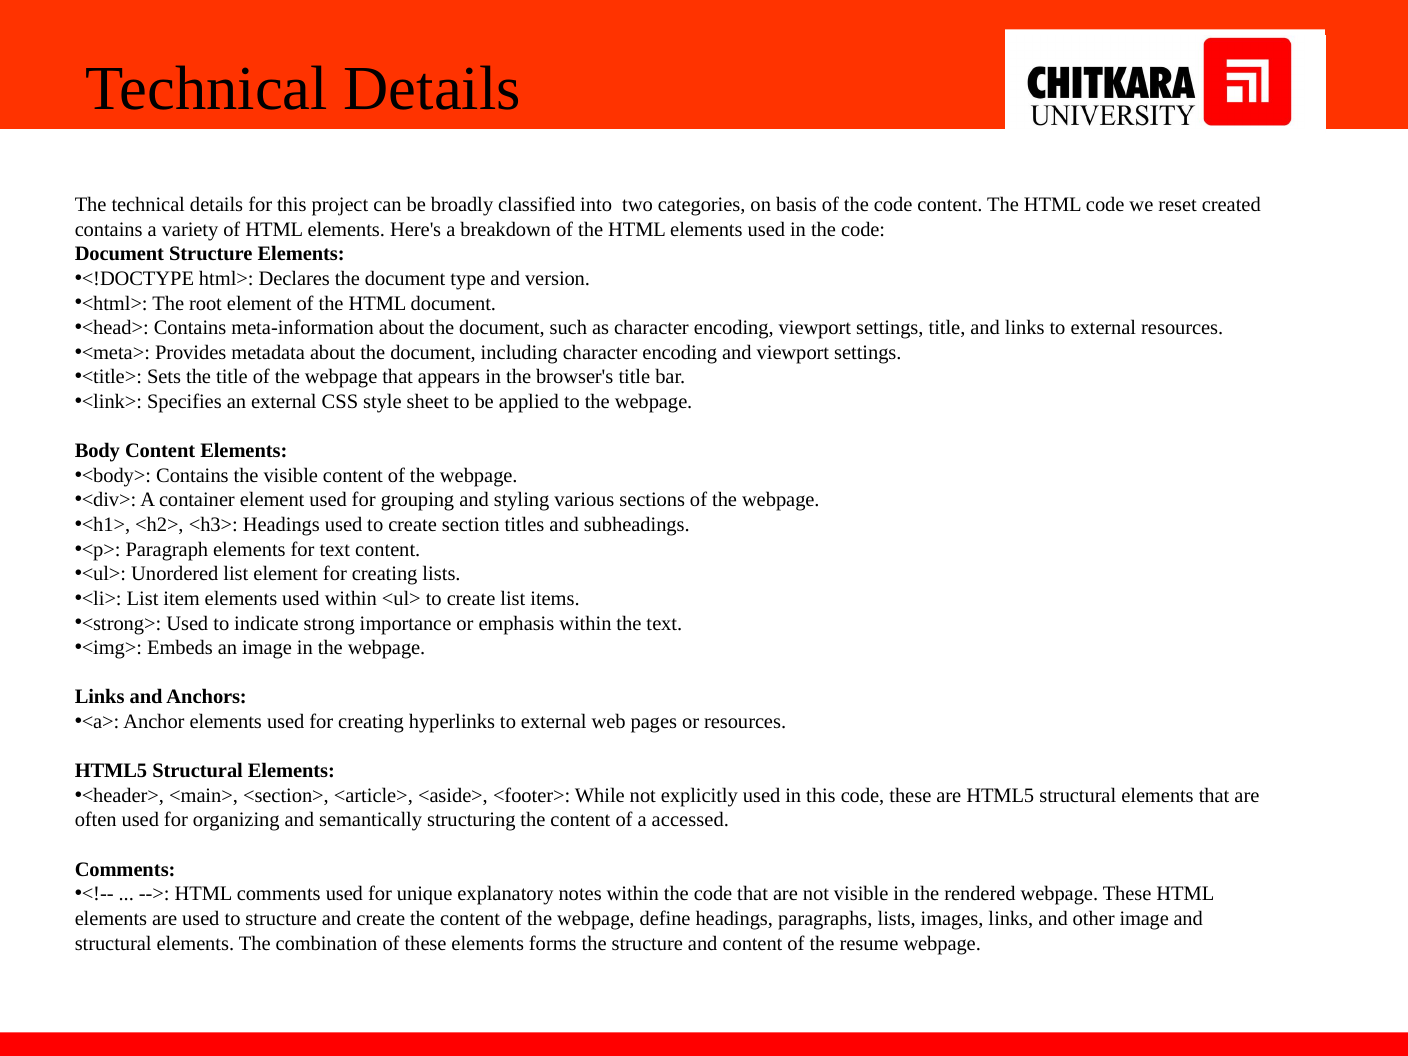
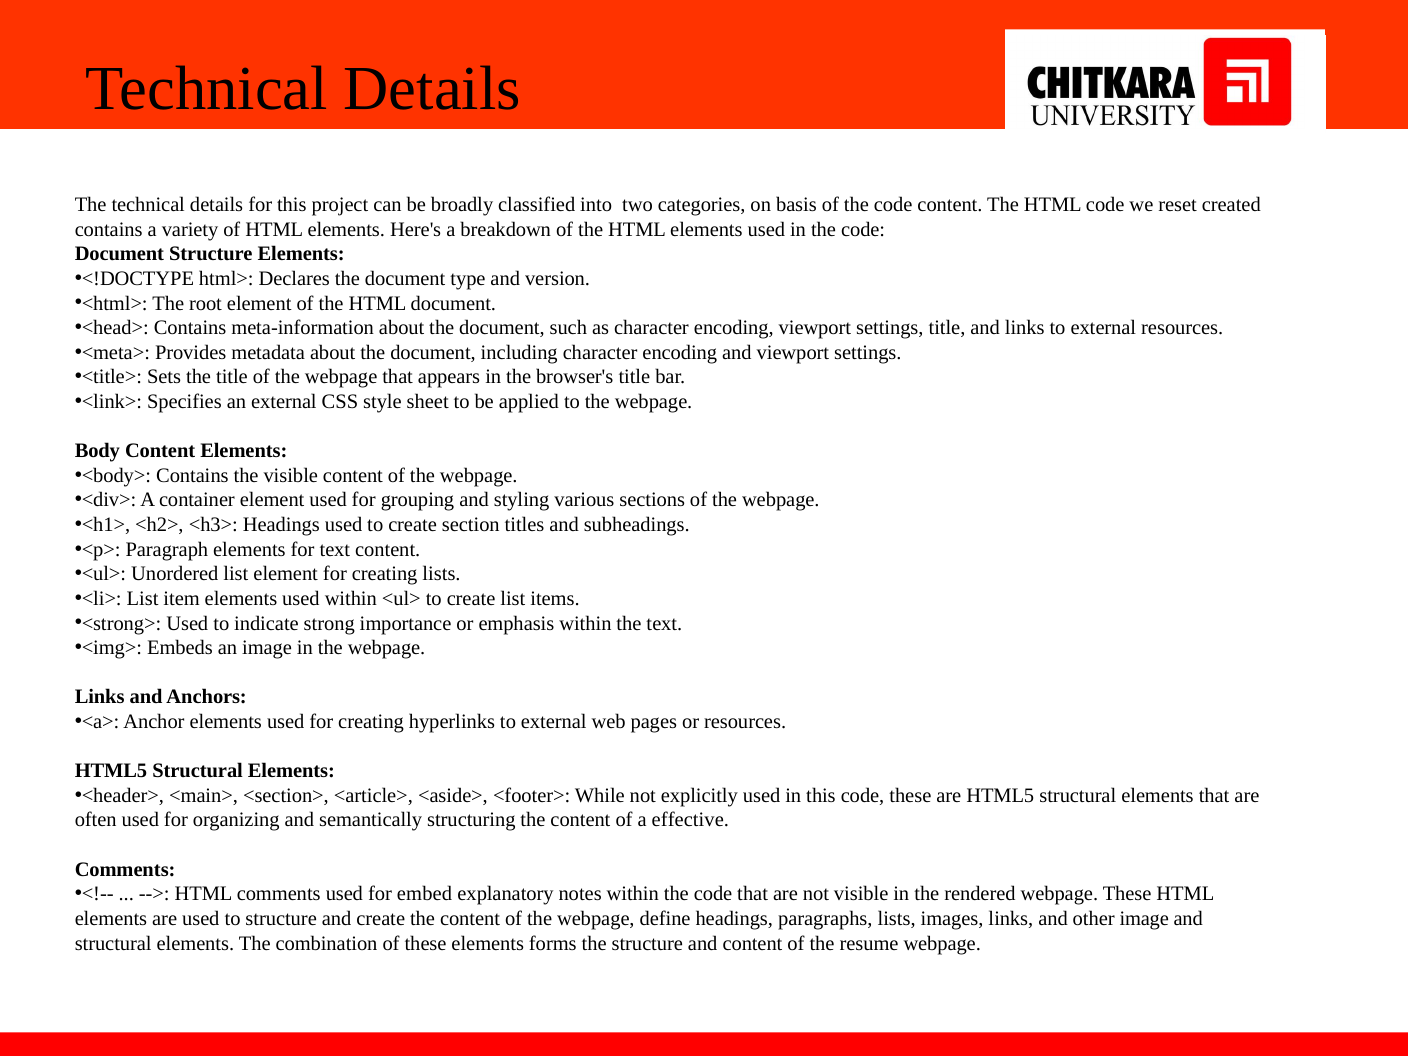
accessed: accessed -> effective
unique: unique -> embed
